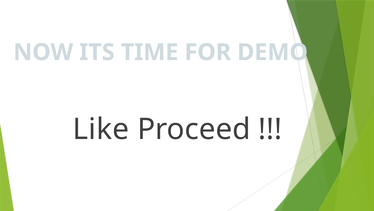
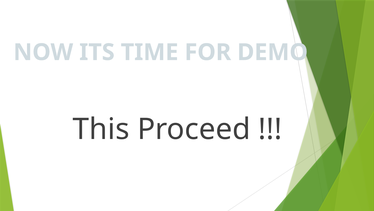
Like: Like -> This
